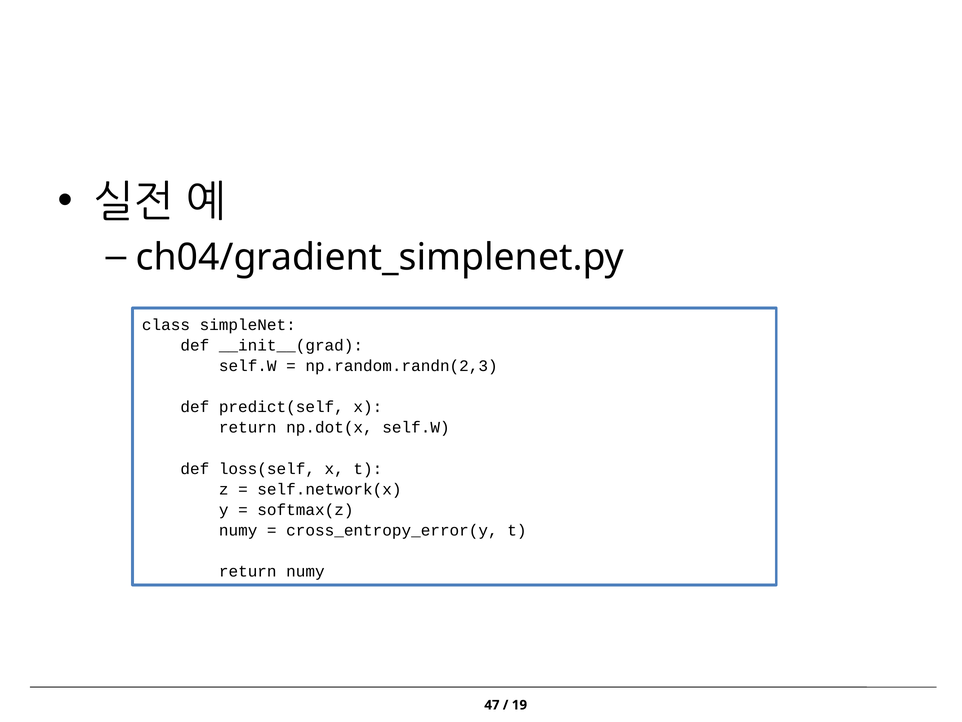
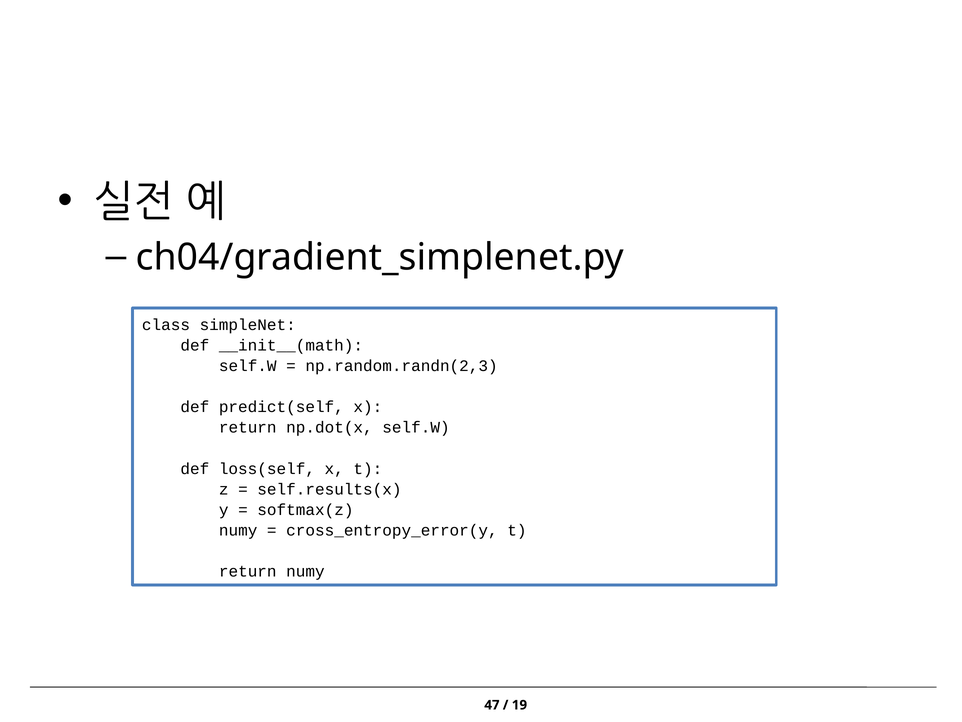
__init__(grad: __init__(grad -> __init__(math
self.network(x: self.network(x -> self.results(x
